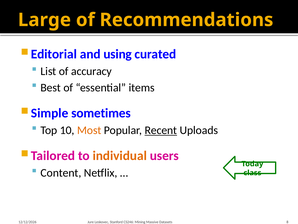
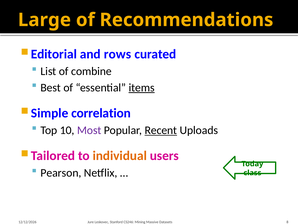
using: using -> rows
accuracy: accuracy -> combine
items underline: none -> present
sometimes: sometimes -> correlation
Most colour: orange -> purple
Content: Content -> Pearson
